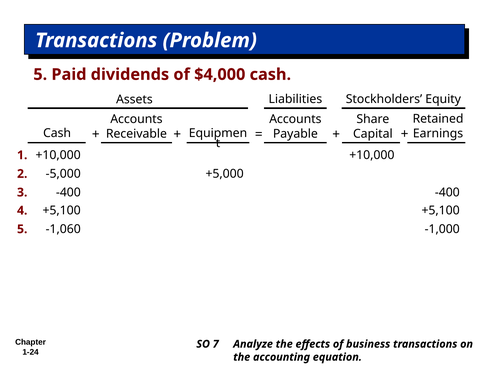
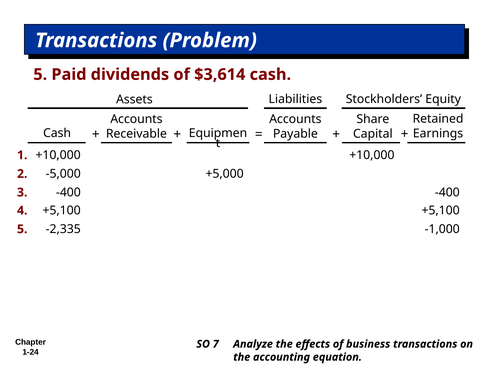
$4,000: $4,000 -> $3,614
-1,060: -1,060 -> -2,335
